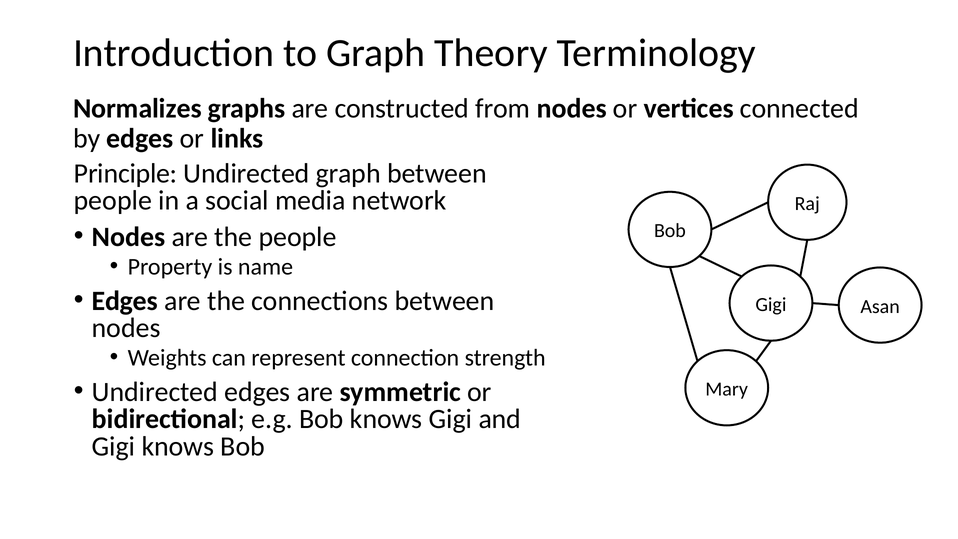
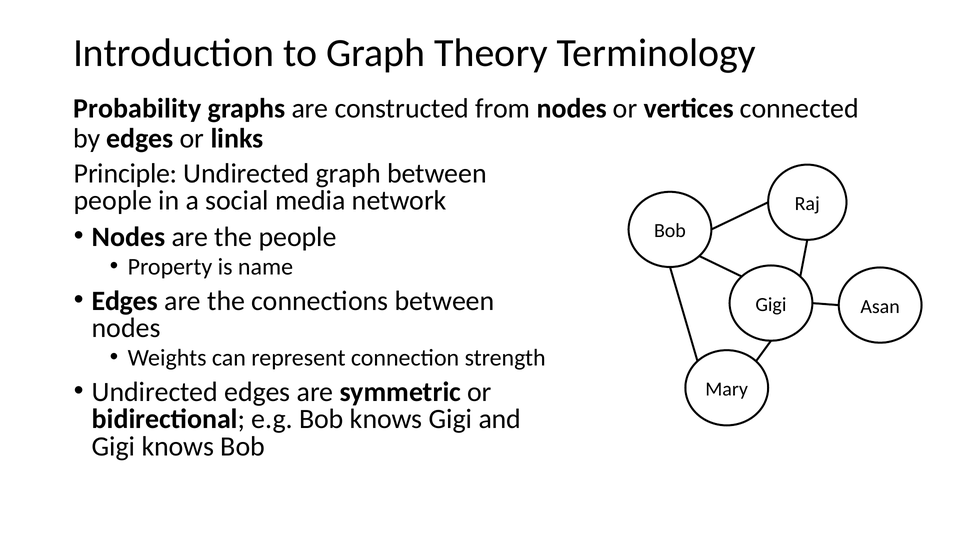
Normalizes: Normalizes -> Probability
